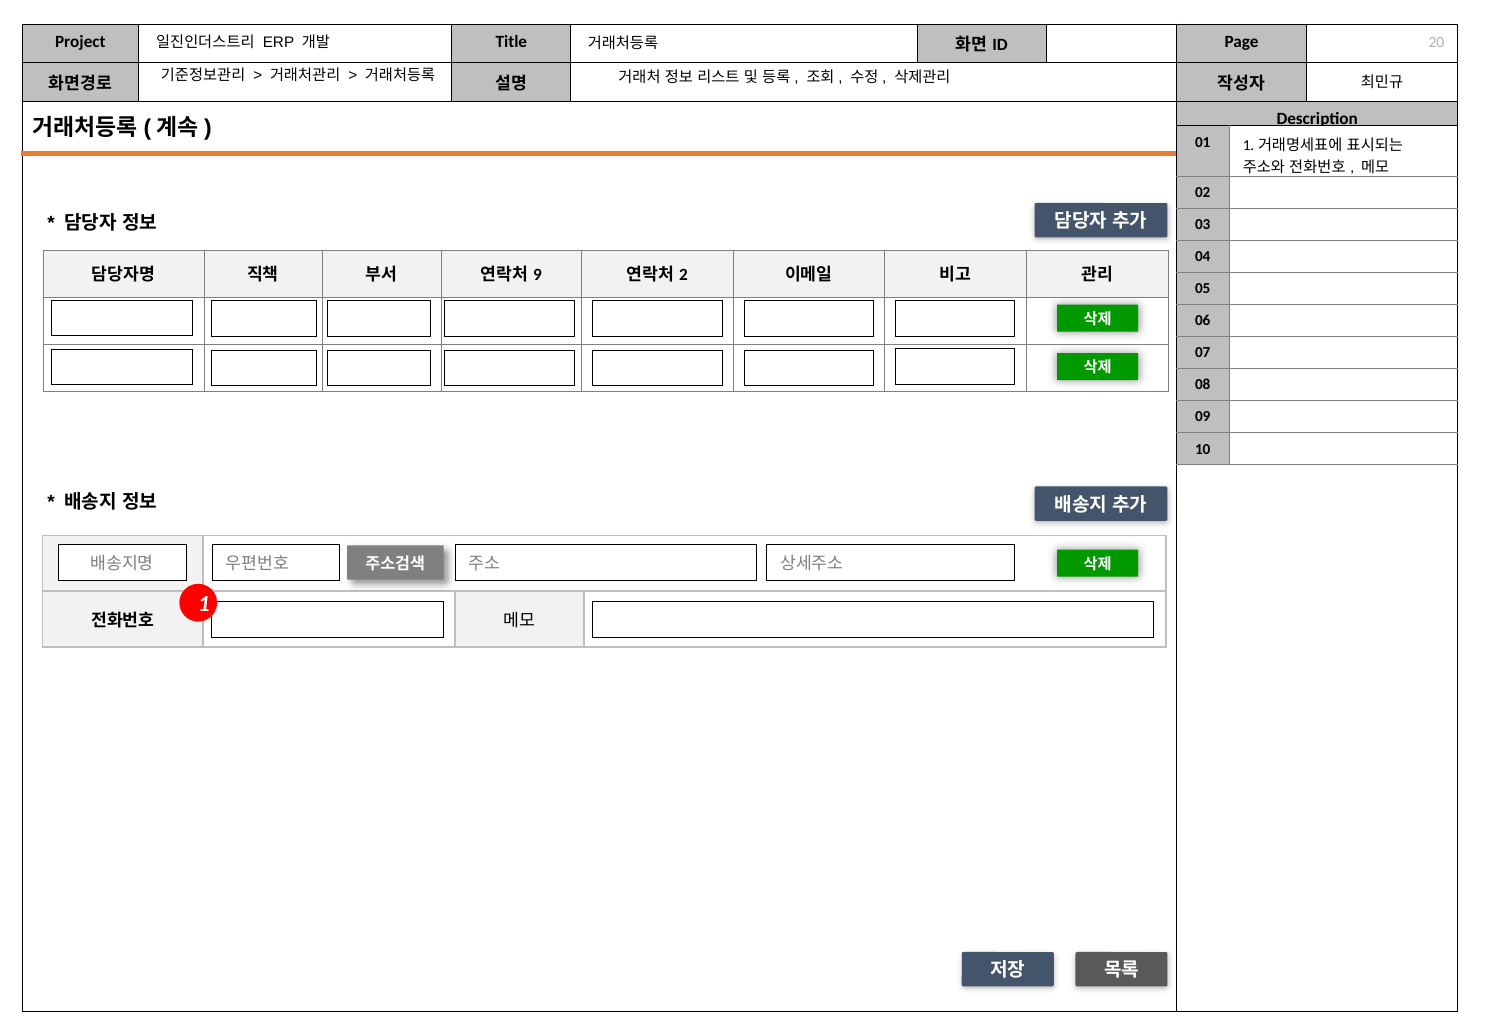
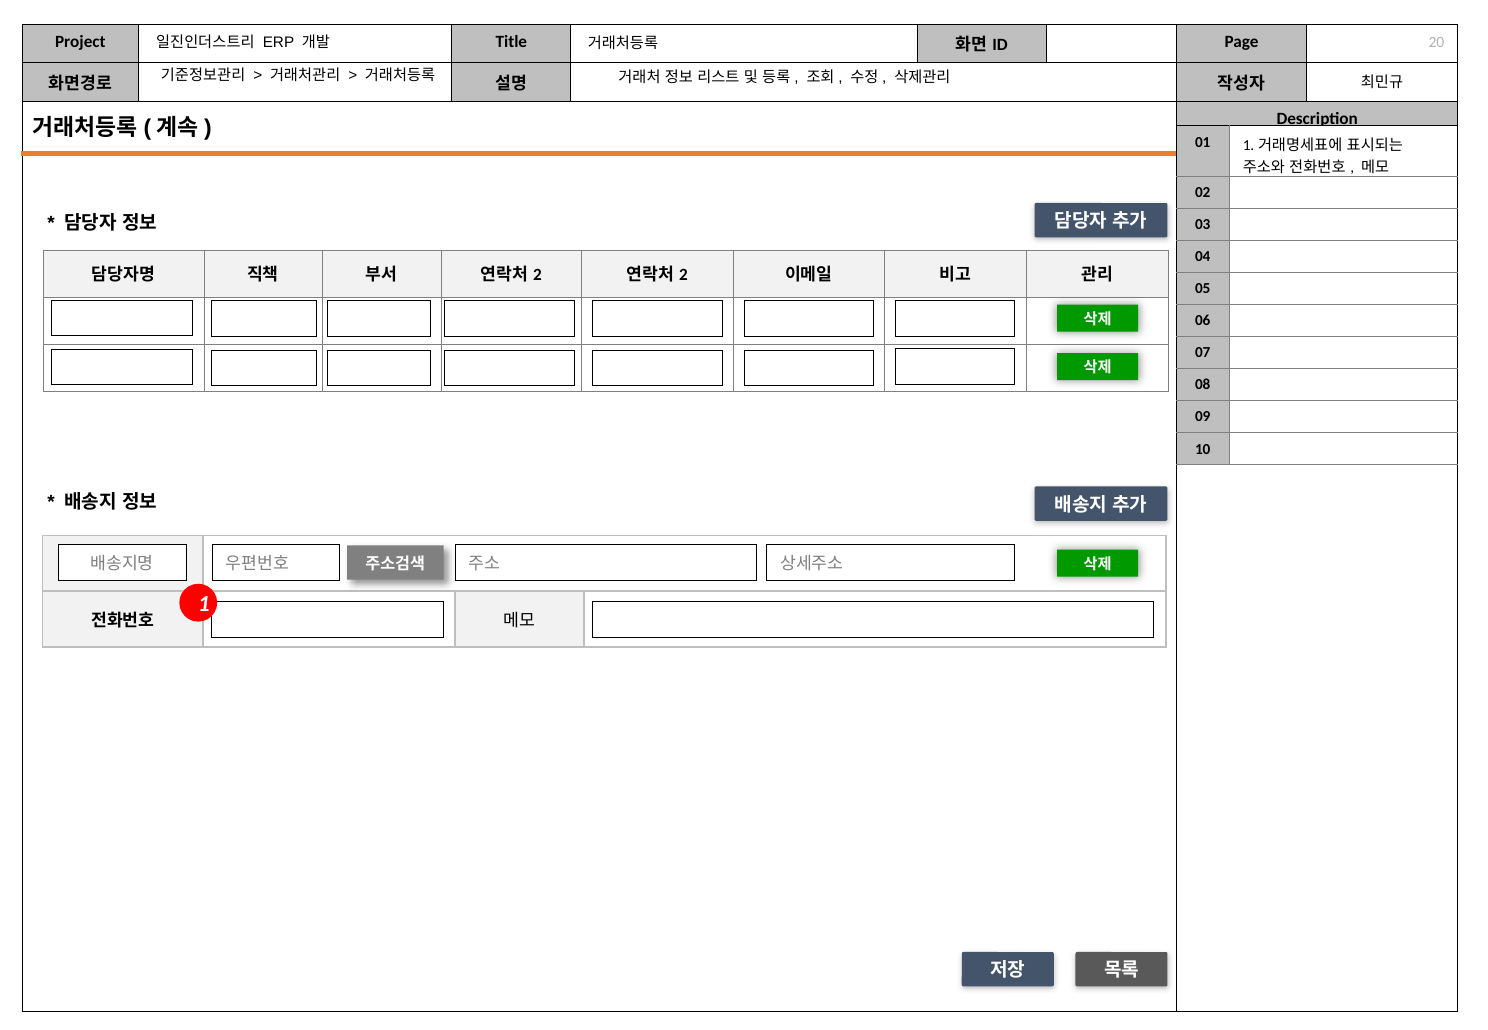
9 at (538, 275): 9 -> 2
